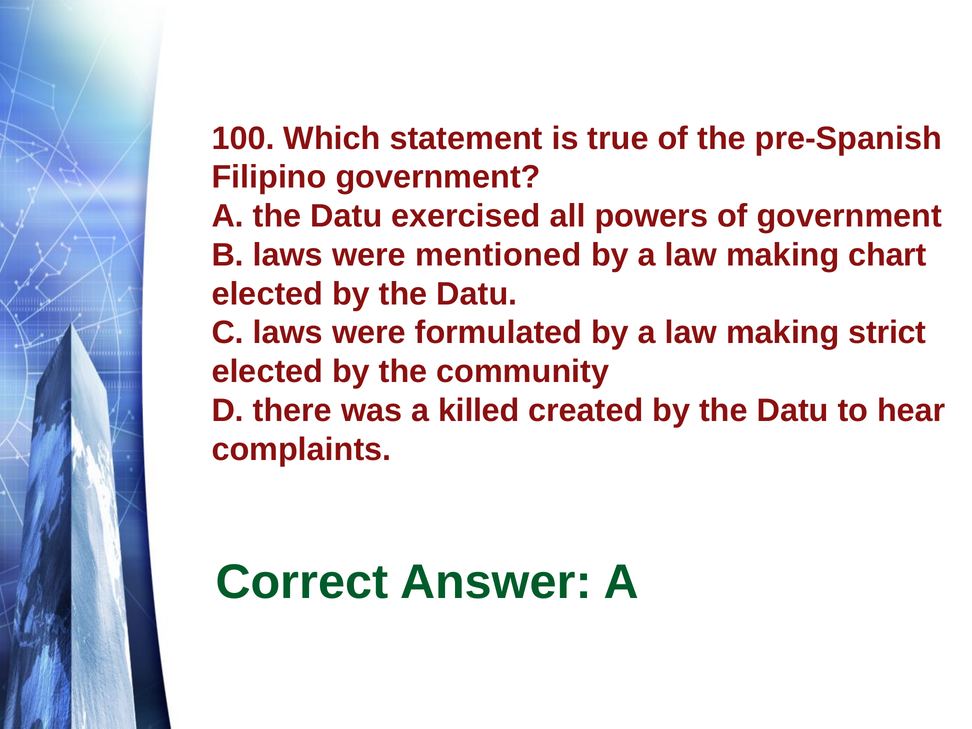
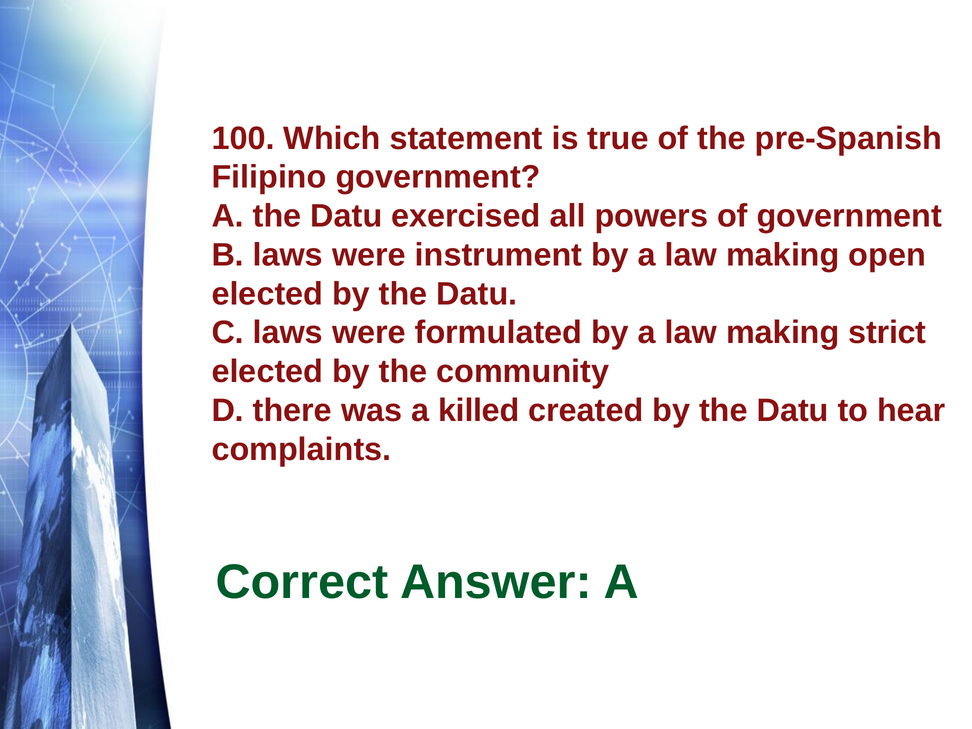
mentioned: mentioned -> instrument
chart: chart -> open
